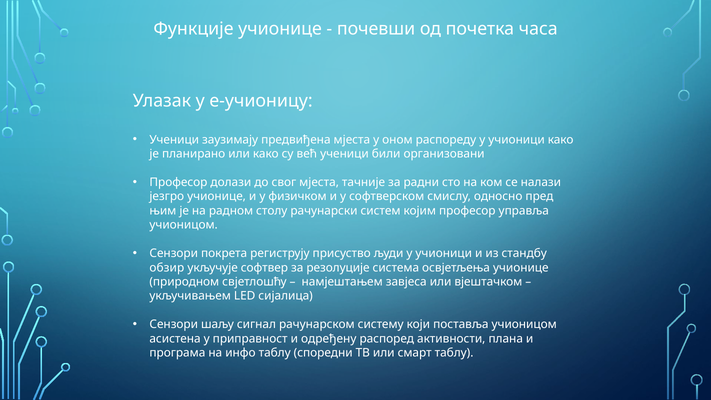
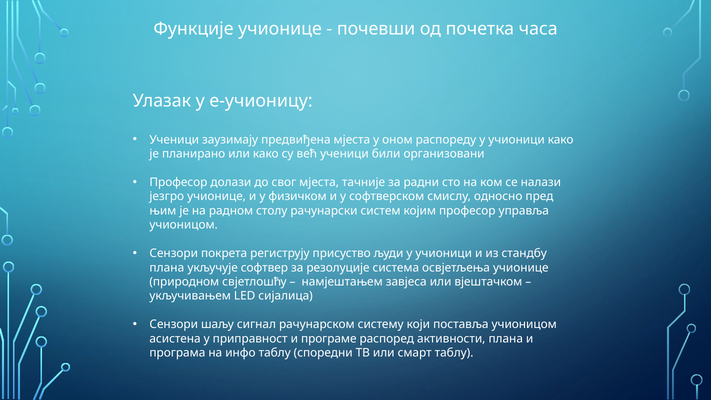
обзир at (167, 268): обзир -> плана
одређену: одређену -> програме
